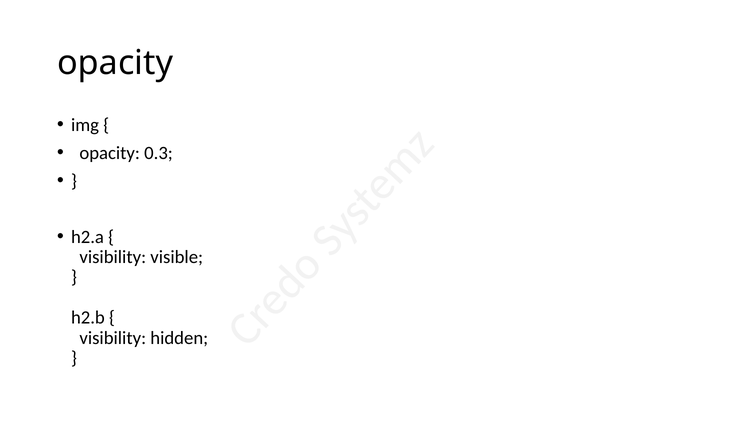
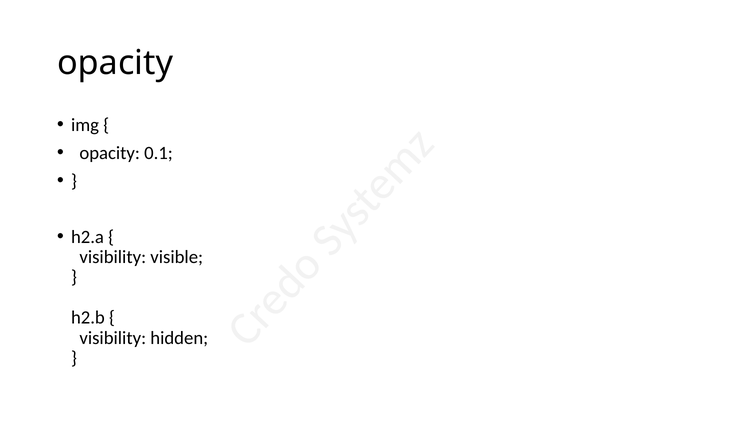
0.3: 0.3 -> 0.1
